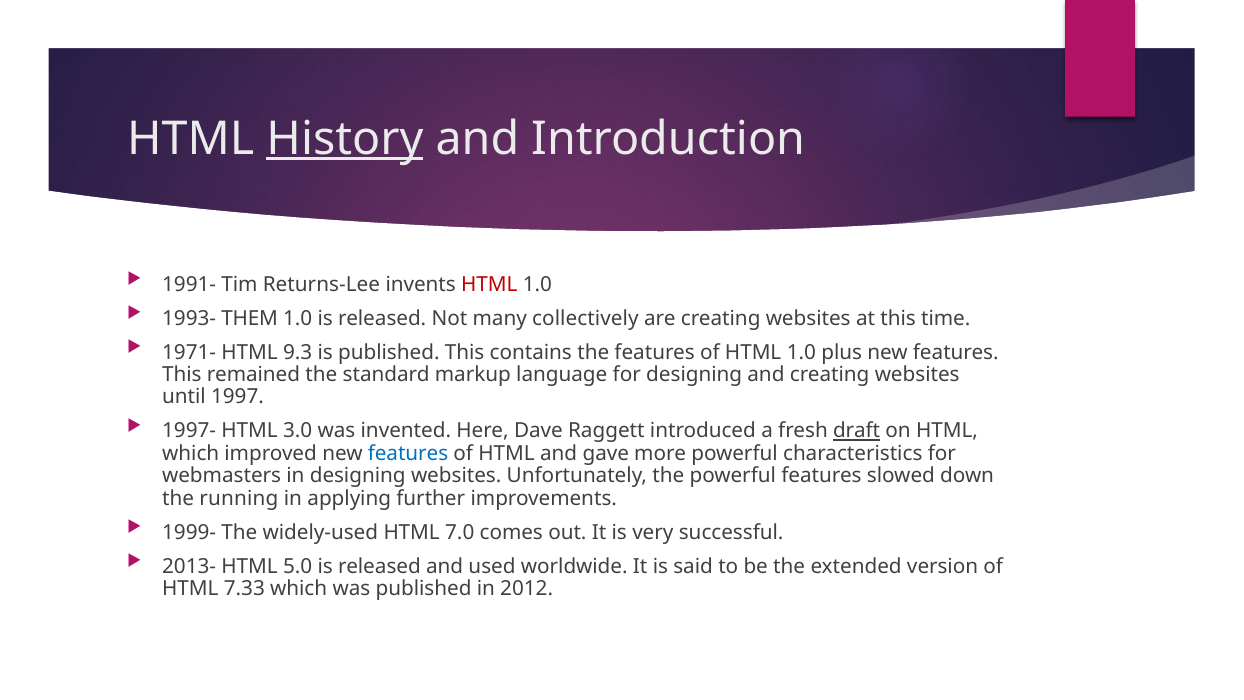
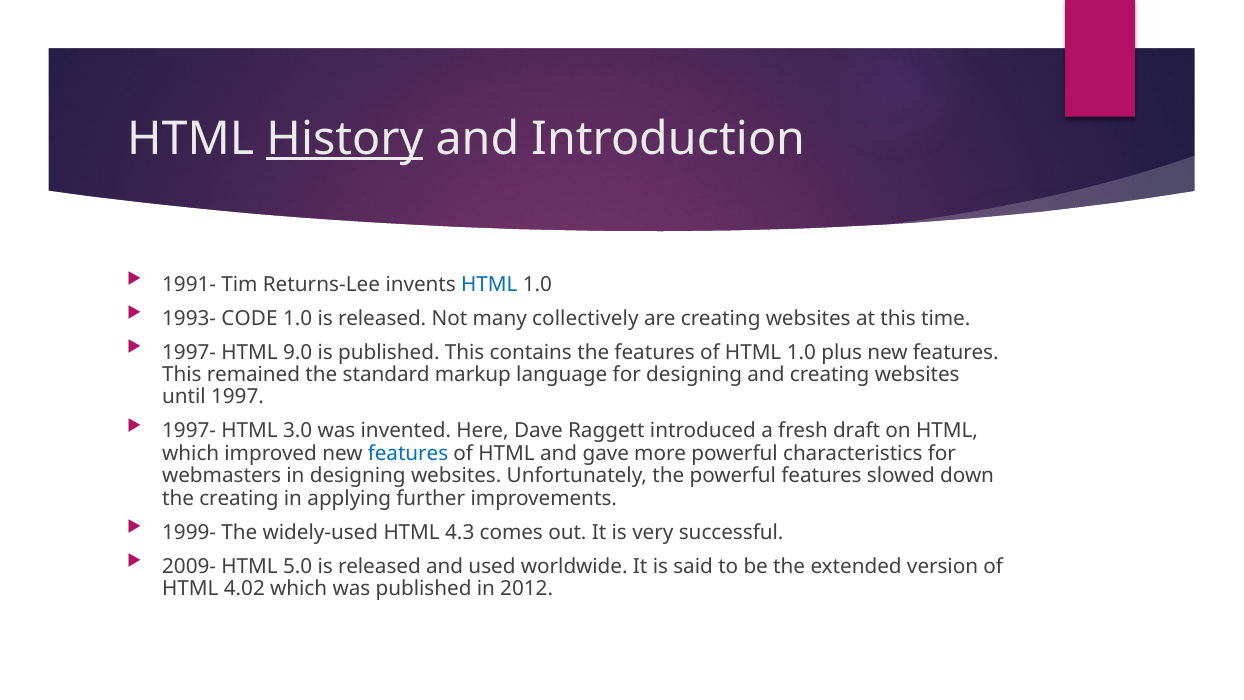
HTML at (489, 284) colour: red -> blue
THEM: THEM -> CODE
1971- at (189, 352): 1971- -> 1997-
9.3: 9.3 -> 9.0
draft underline: present -> none
the running: running -> creating
7.0: 7.0 -> 4.3
2013-: 2013- -> 2009-
7.33: 7.33 -> 4.02
